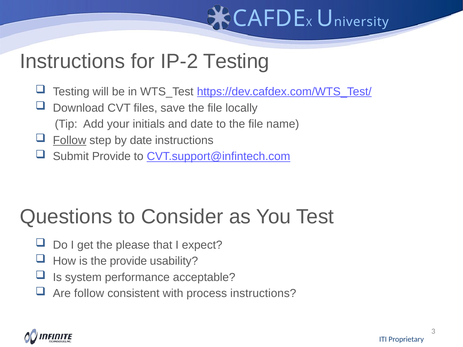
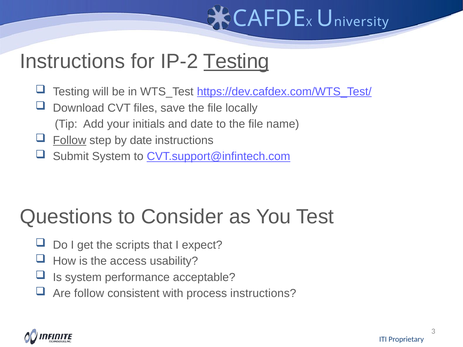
Testing at (236, 62) underline: none -> present
Submit Provide: Provide -> System
please: please -> scripts
the provide: provide -> access
